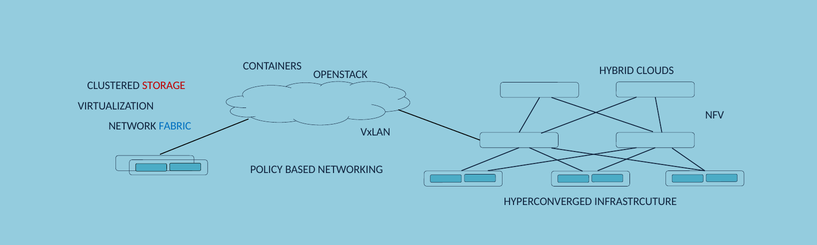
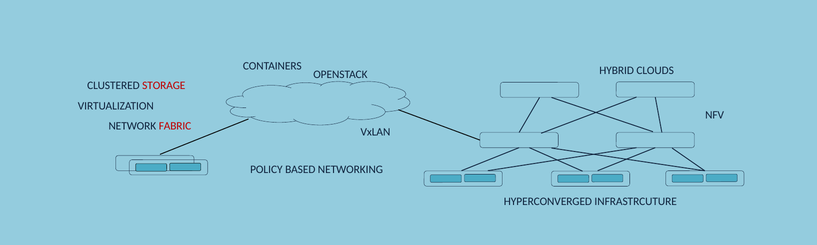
FABRIC colour: blue -> red
